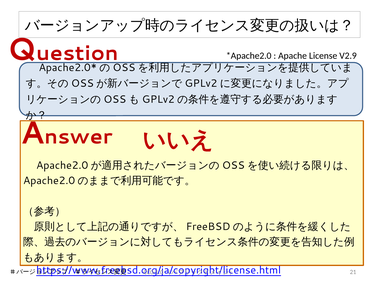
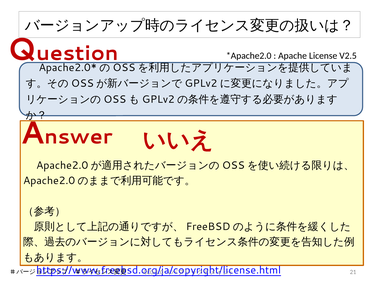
V2.9: V2.9 -> V2.5
